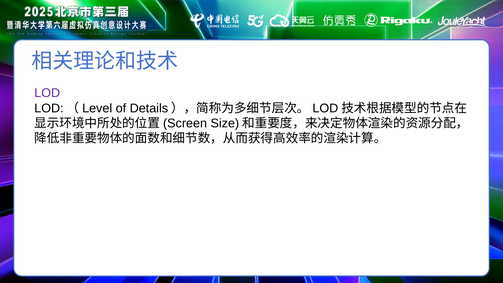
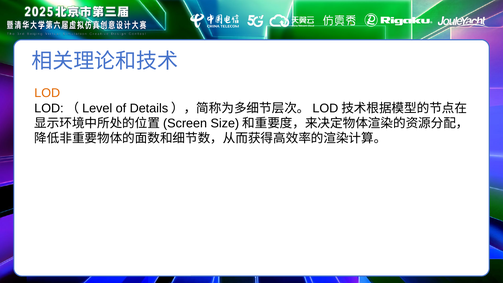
LOD colour: purple -> orange
